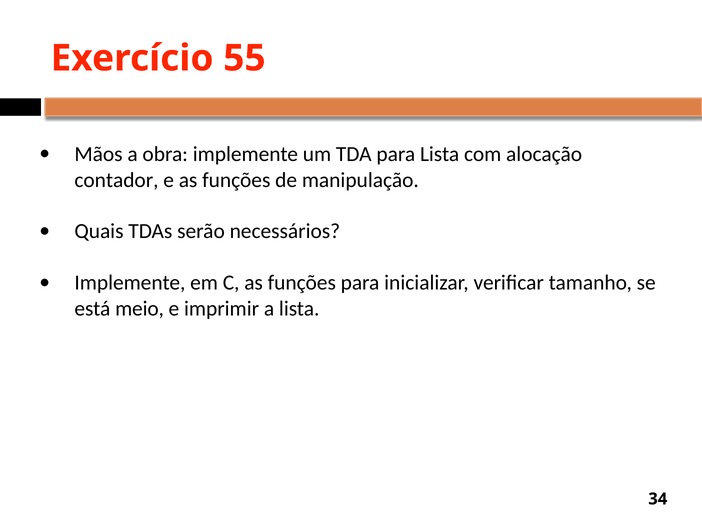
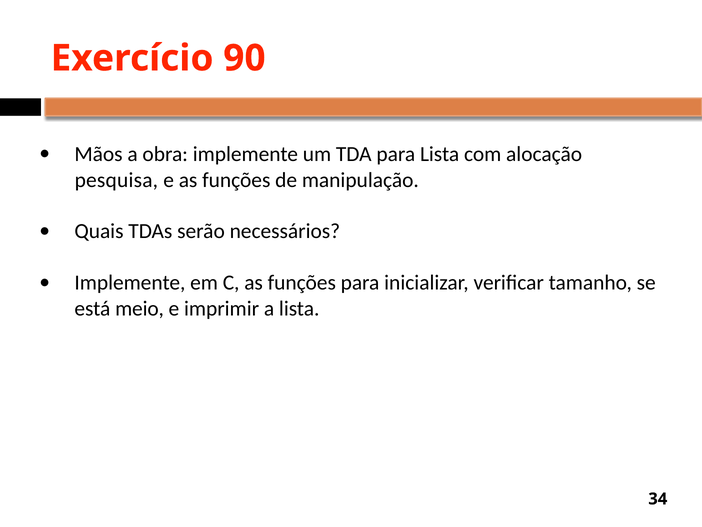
55: 55 -> 90
contador: contador -> pesquisa
